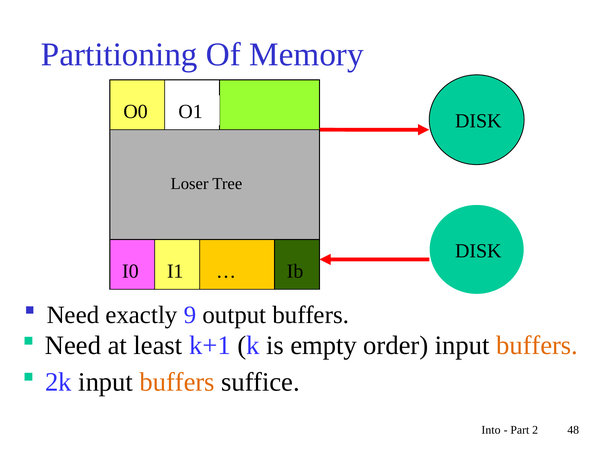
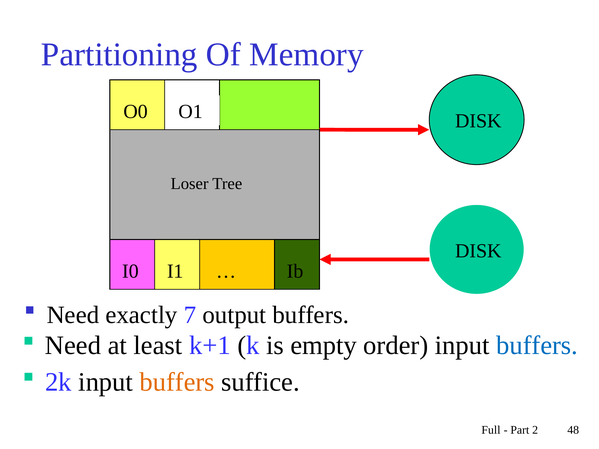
9: 9 -> 7
buffers at (537, 346) colour: orange -> blue
Into: Into -> Full
